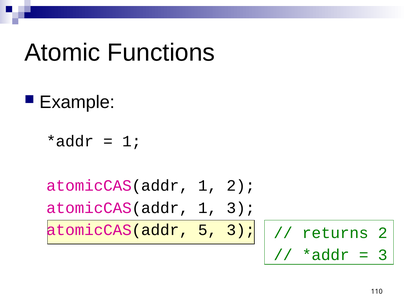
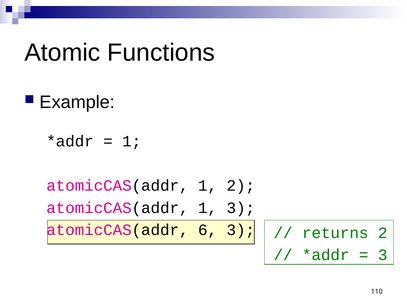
5: 5 -> 6
